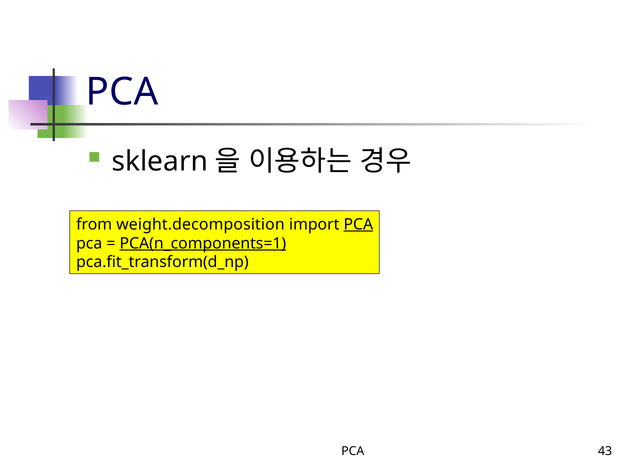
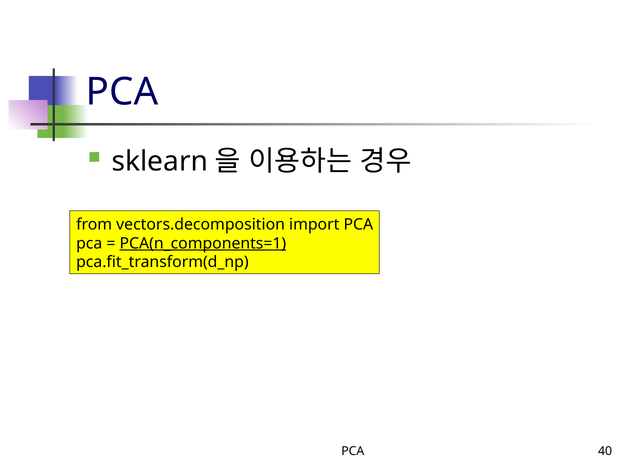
weight.decomposition: weight.decomposition -> vectors.decomposition
PCA at (358, 224) underline: present -> none
43: 43 -> 40
